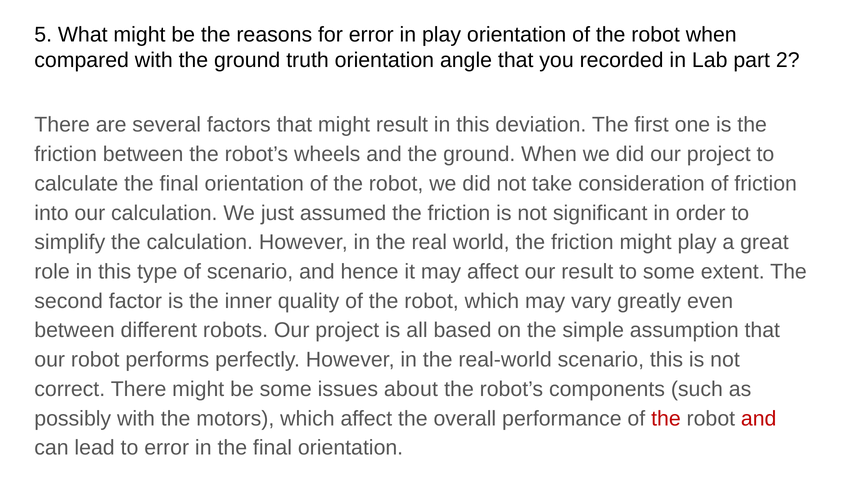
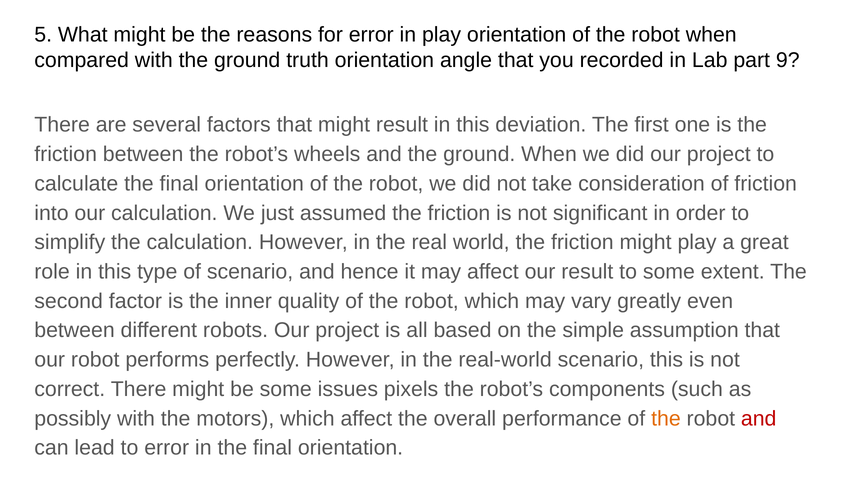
2: 2 -> 9
about: about -> pixels
the at (666, 419) colour: red -> orange
